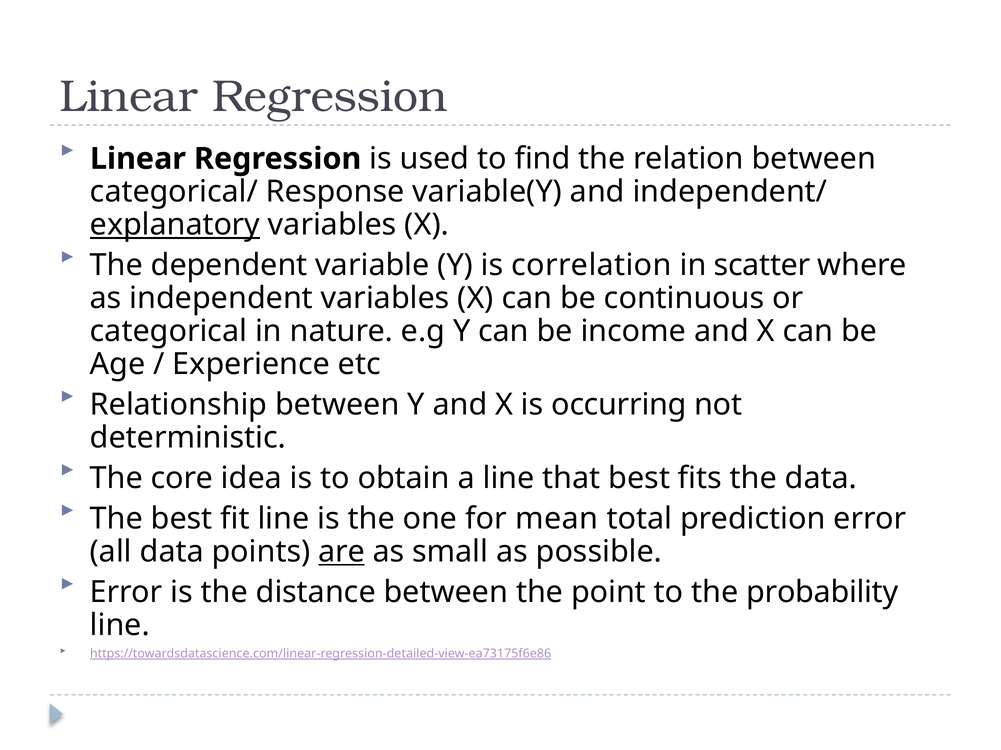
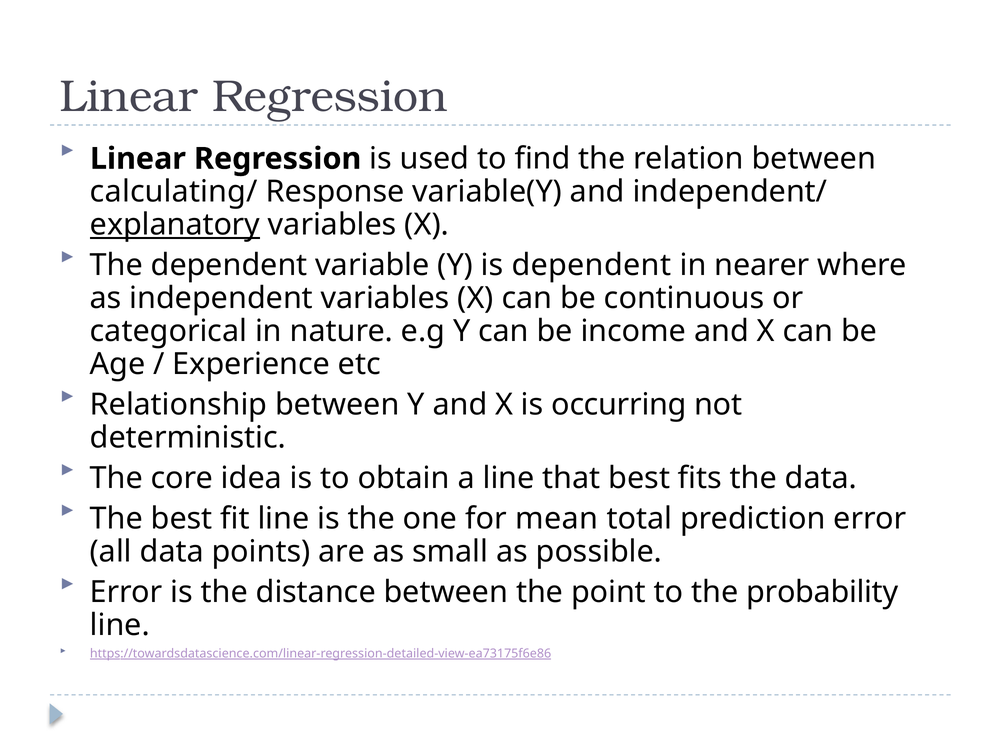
categorical/: categorical/ -> calculating/
is correlation: correlation -> dependent
scatter: scatter -> nearer
are underline: present -> none
